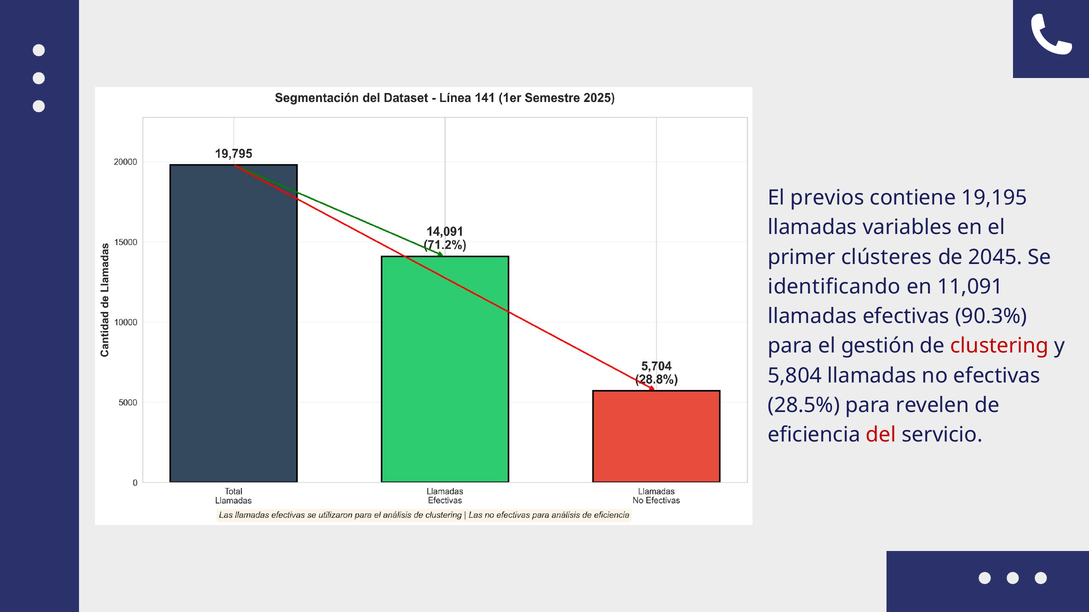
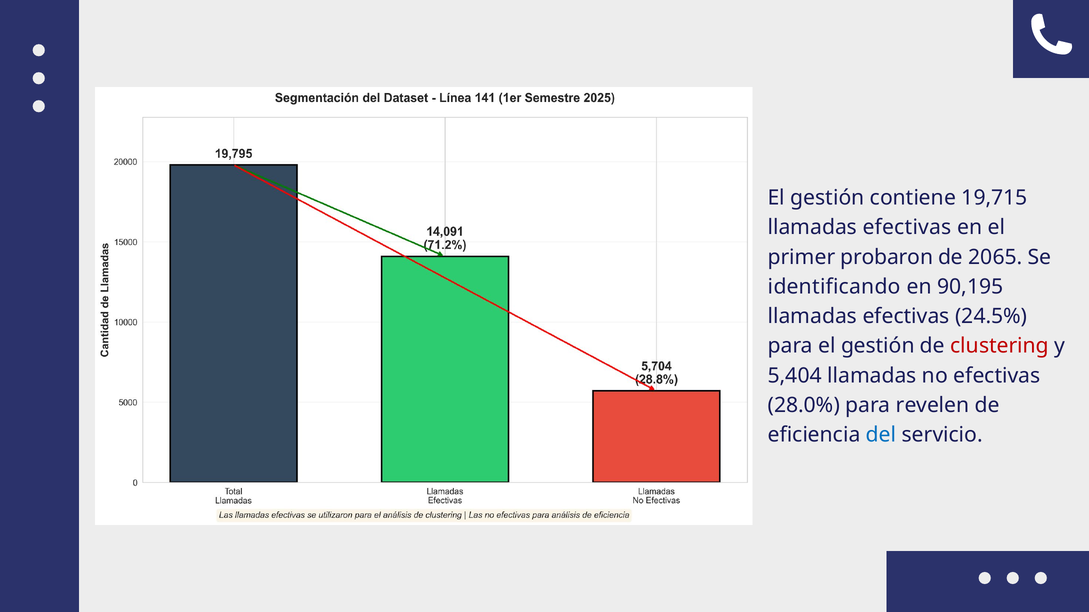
previos at (827, 198): previos -> gestión
19,195: 19,195 -> 19,715
variables at (907, 228): variables -> efectivas
clústeres: clústeres -> probaron
2045: 2045 -> 2065
11,091: 11,091 -> 90,195
90.3%: 90.3% -> 24.5%
5,804: 5,804 -> 5,404
28.5%: 28.5% -> 28.0%
del colour: red -> blue
